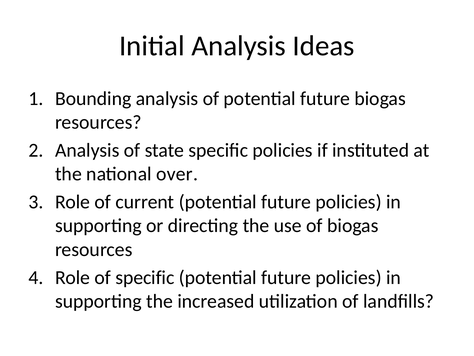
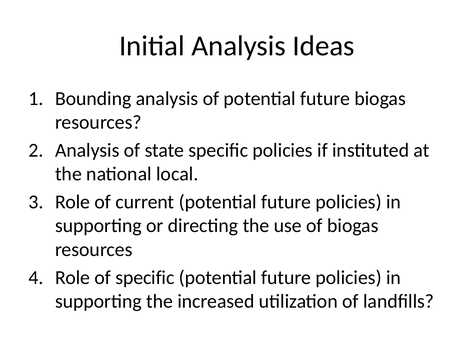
over: over -> local
